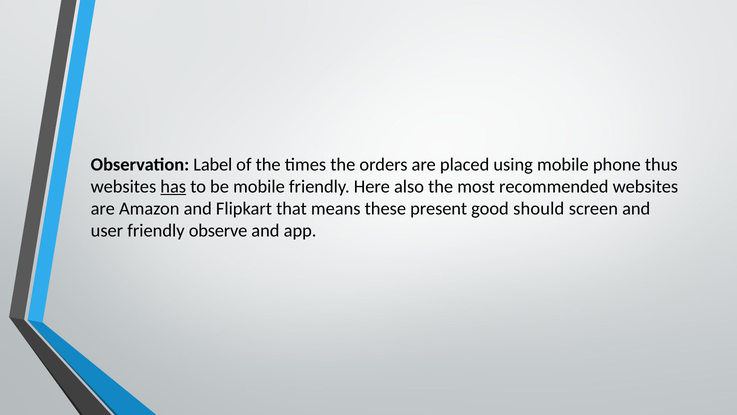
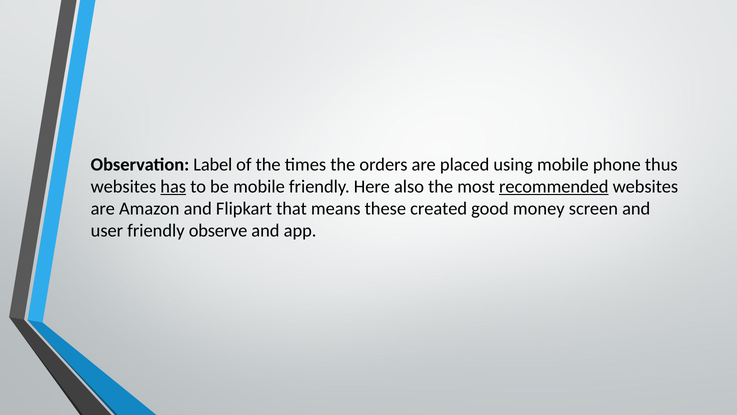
recommended underline: none -> present
present: present -> created
should: should -> money
